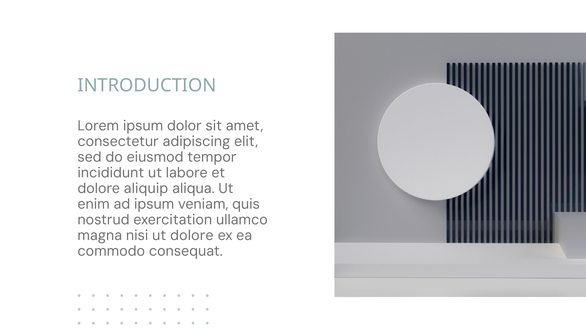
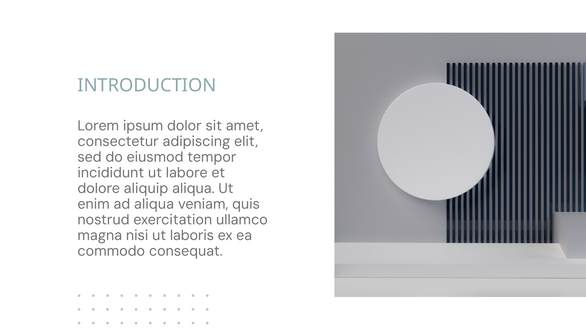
ad ipsum: ipsum -> aliqua
ut dolore: dolore -> laboris
